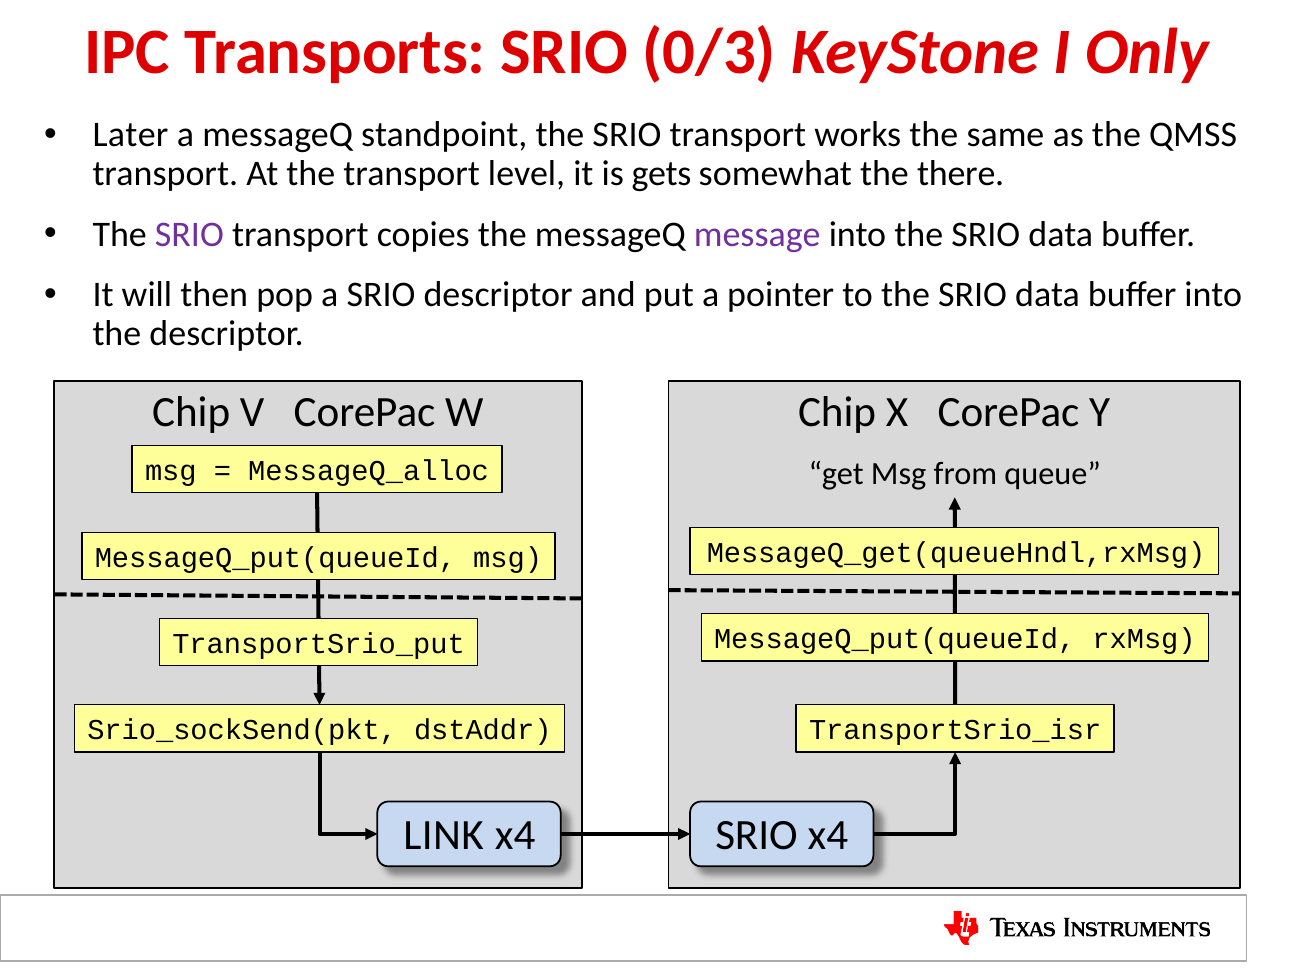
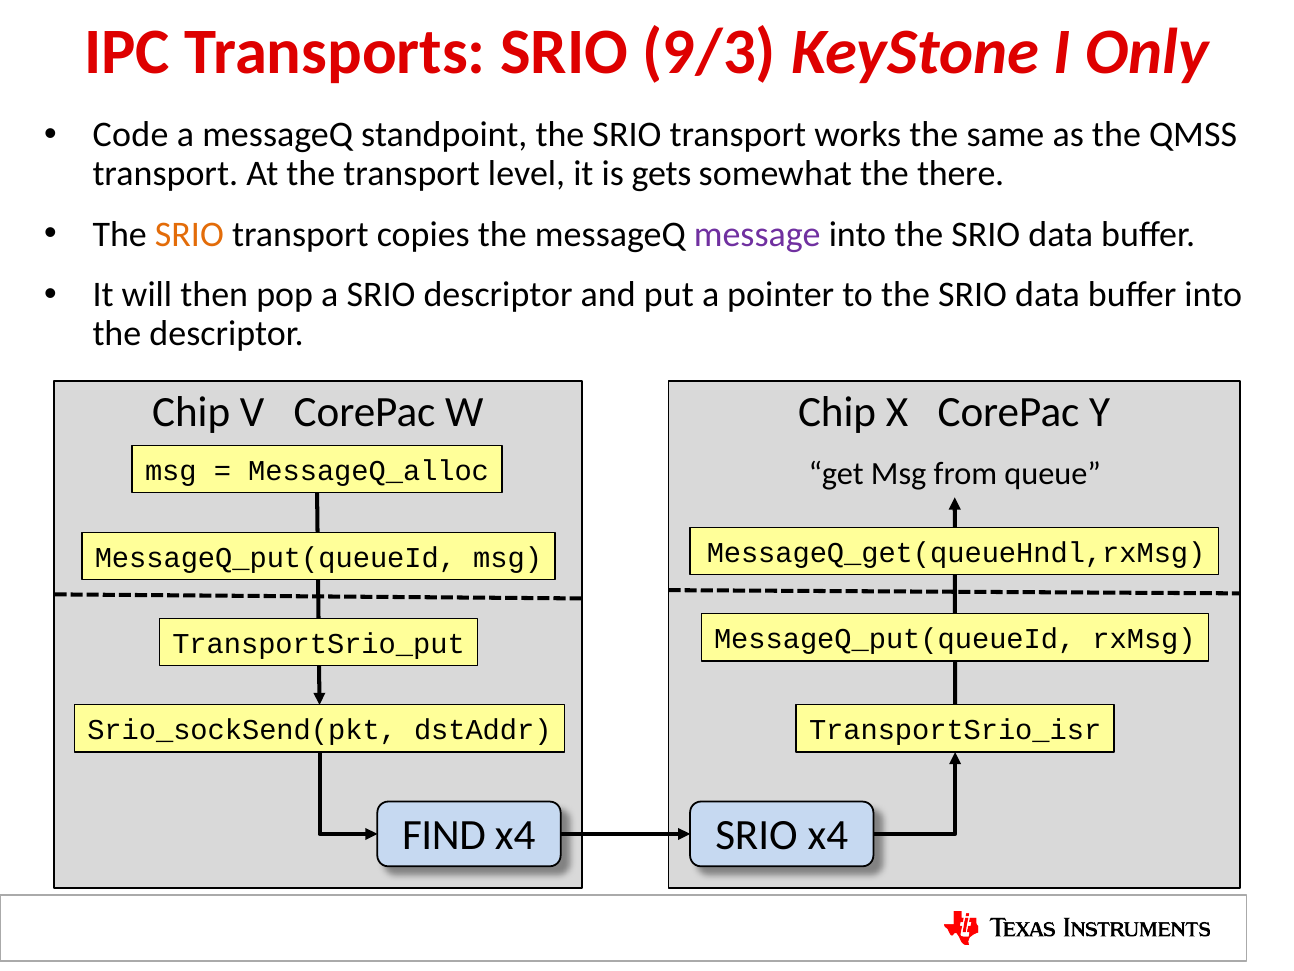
0/3: 0/3 -> 9/3
Later: Later -> Code
SRIO at (189, 234) colour: purple -> orange
LINK: LINK -> FIND
